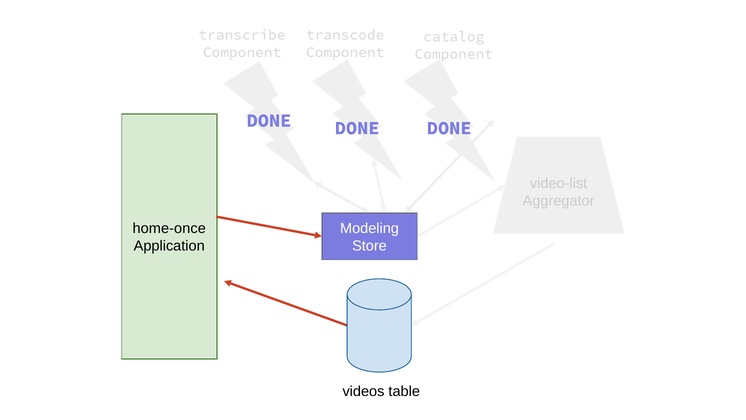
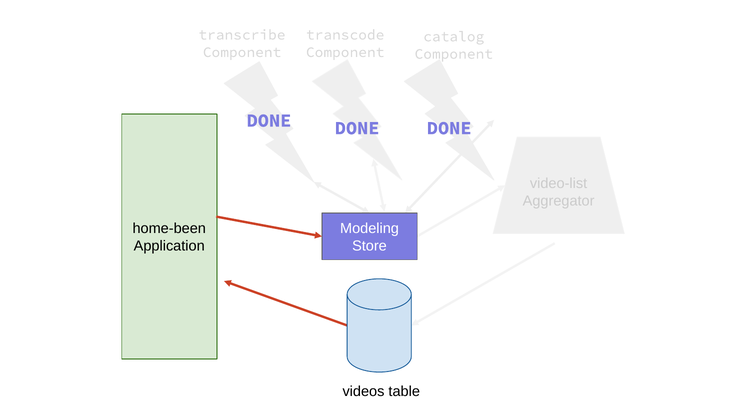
home-once: home-once -> home-been
